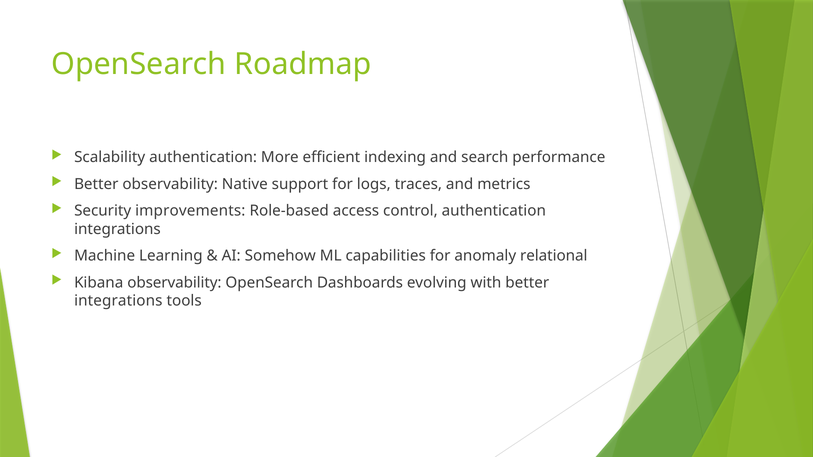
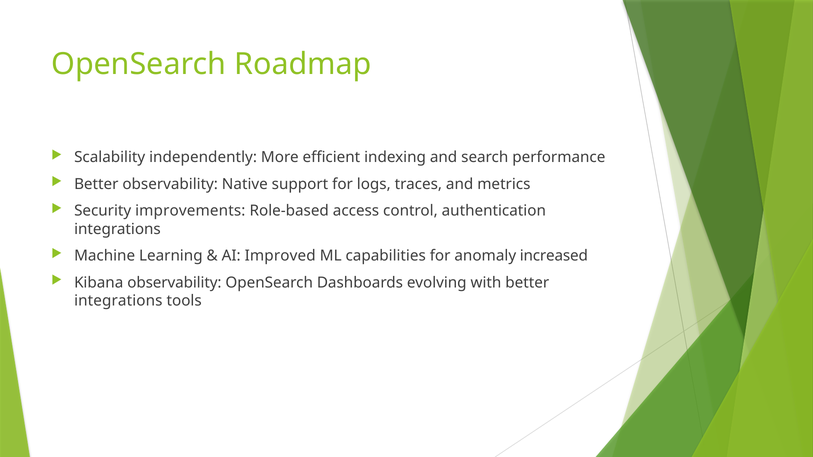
Scalability authentication: authentication -> independently
Somehow: Somehow -> Improved
relational: relational -> increased
